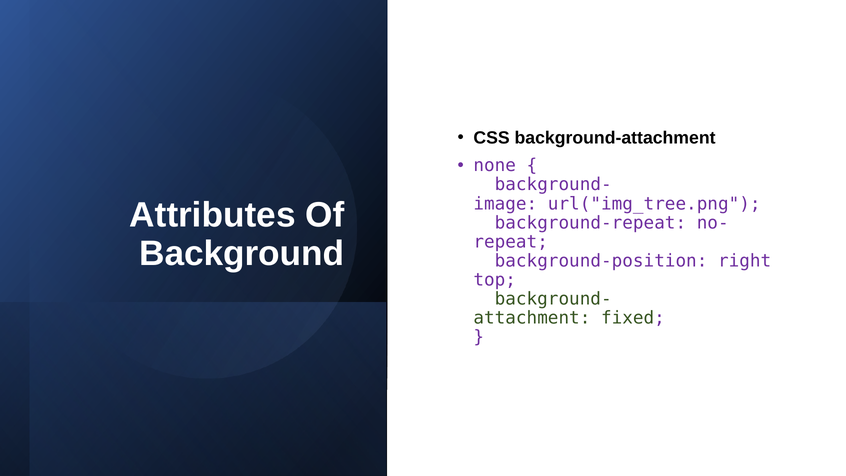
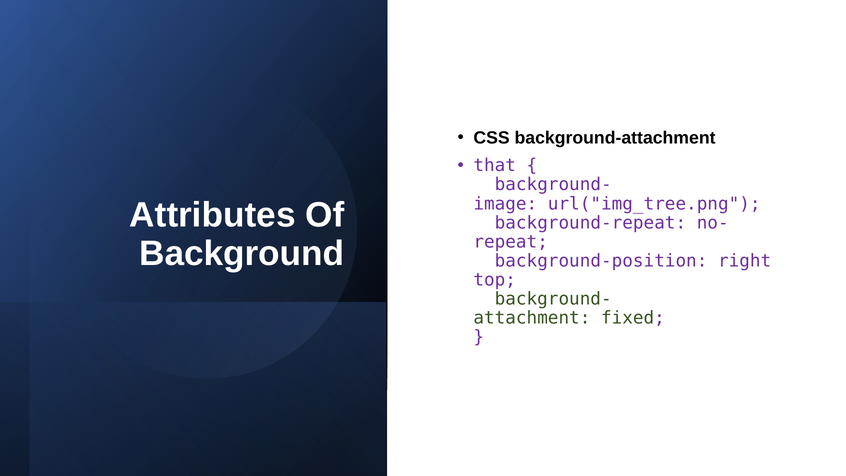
none: none -> that
